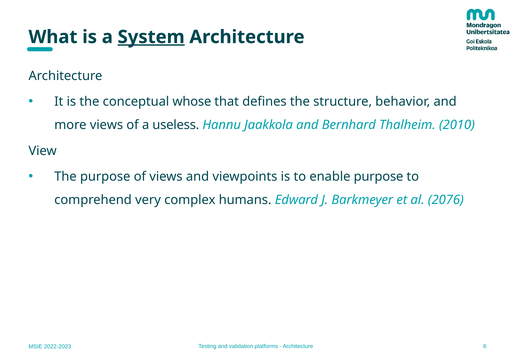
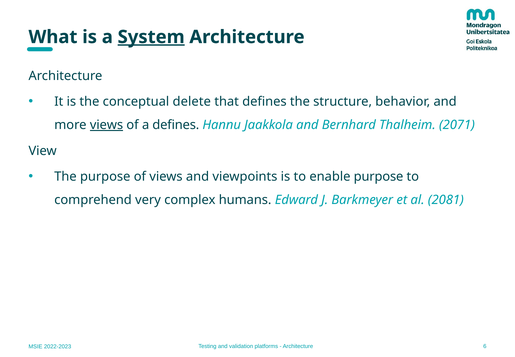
whose: whose -> delete
views at (106, 125) underline: none -> present
a useless: useless -> defines
2010: 2010 -> 2071
2076: 2076 -> 2081
